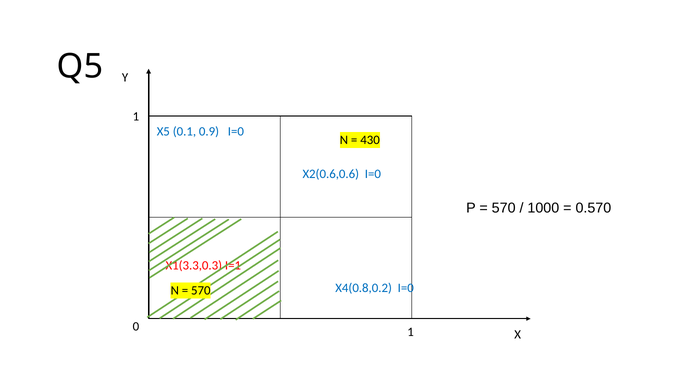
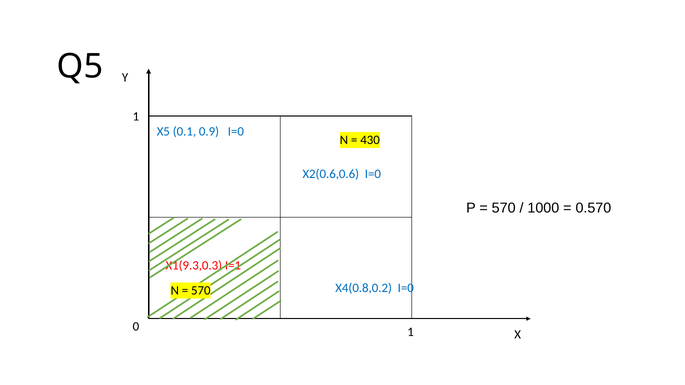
X1(3.3,0.3: X1(3.3,0.3 -> X1(9.3,0.3
